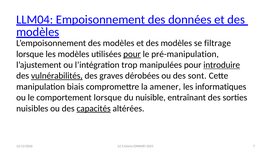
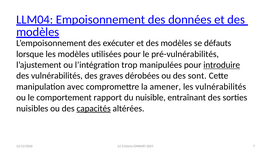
L’empoisonnement des modèles: modèles -> exécuter
filtrage: filtrage -> défauts
pour at (132, 54) underline: present -> none
pré-manipulation: pré-manipulation -> pré-vulnérabilités
vulnérabilités at (57, 76) underline: present -> none
biais: biais -> avec
les informatiques: informatiques -> vulnérabilités
comportement lorsque: lorsque -> rapport
